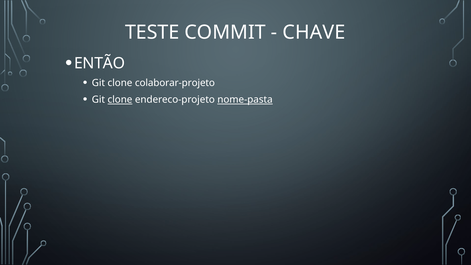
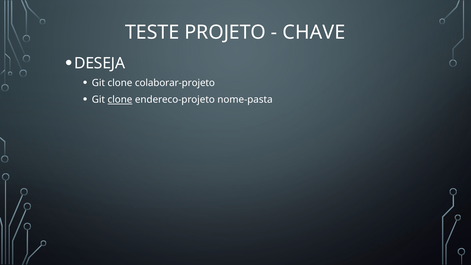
COMMIT: COMMIT -> PROJETO
ENTÃO: ENTÃO -> DESEJA
nome-pasta underline: present -> none
